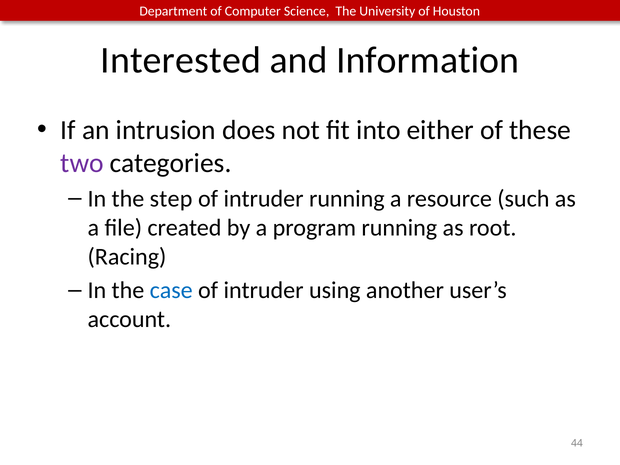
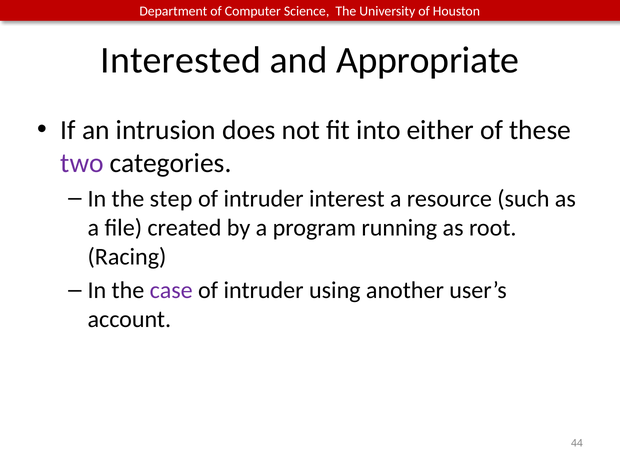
Information: Information -> Appropriate
intruder running: running -> interest
case colour: blue -> purple
